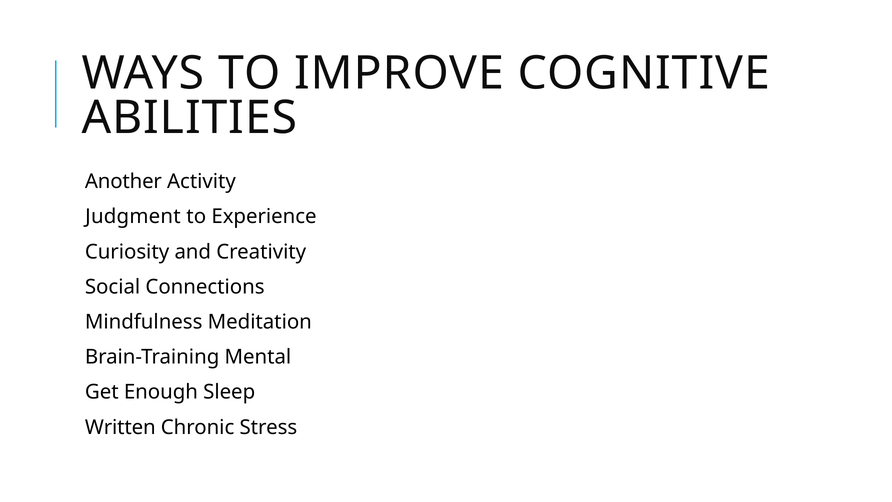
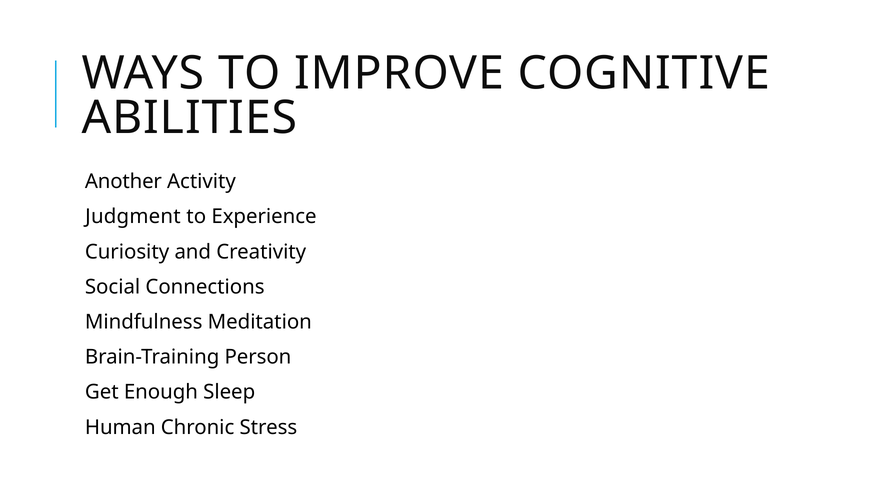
Mental: Mental -> Person
Written: Written -> Human
